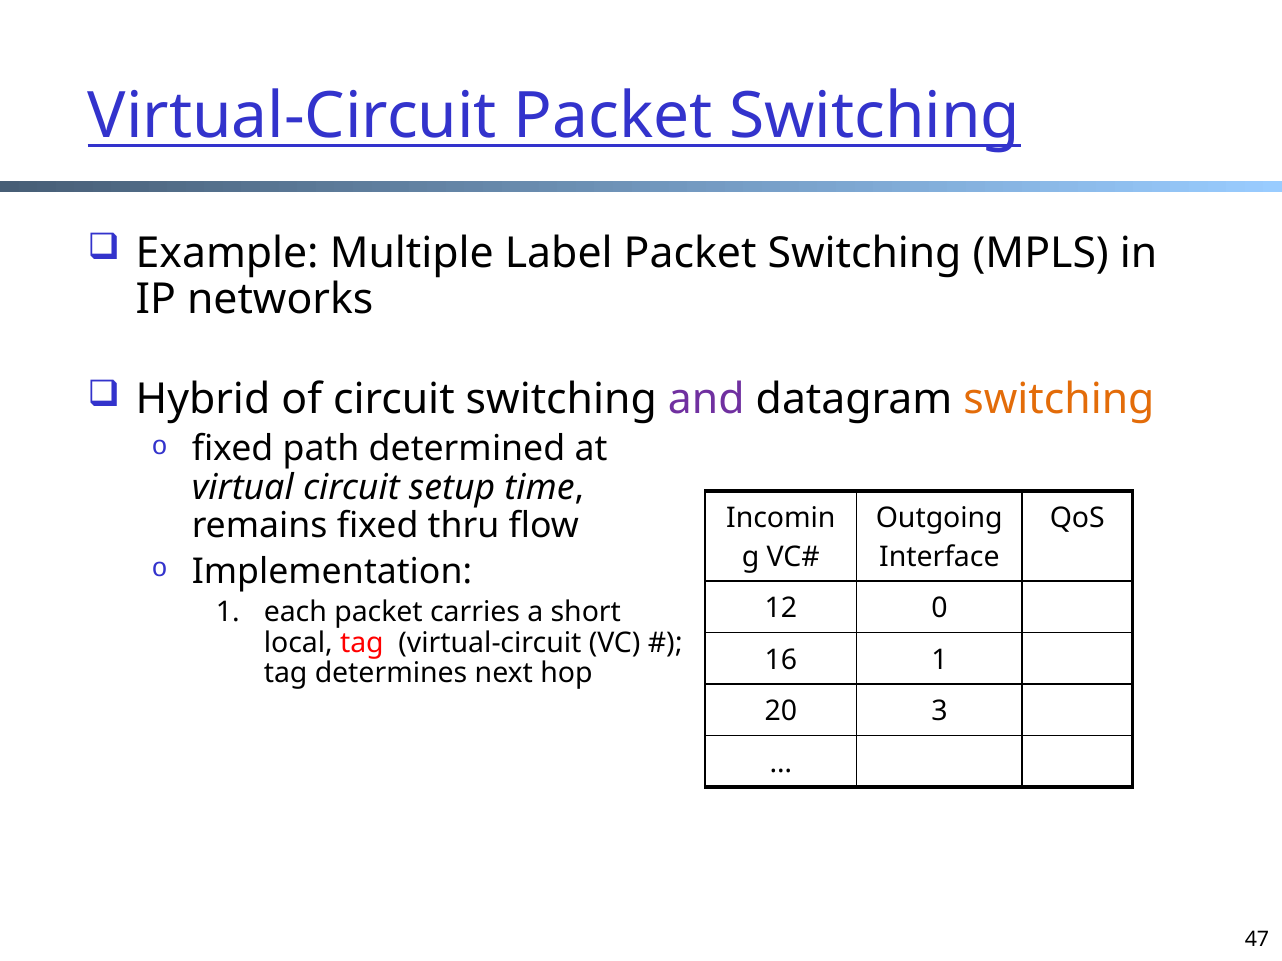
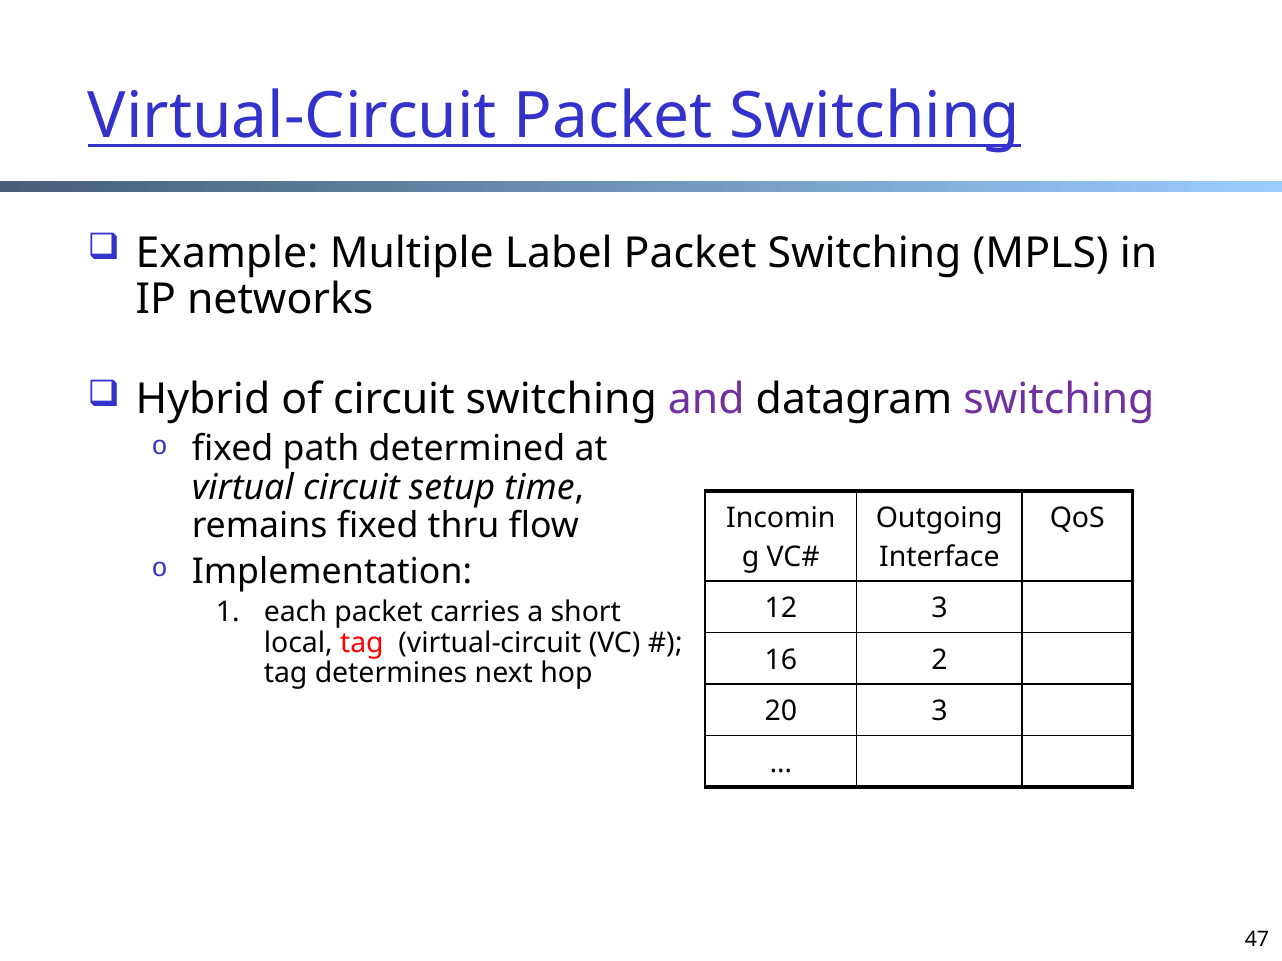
switching at (1059, 400) colour: orange -> purple
12 0: 0 -> 3
16 1: 1 -> 2
